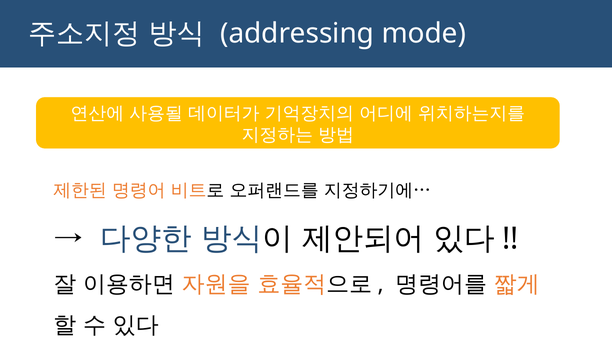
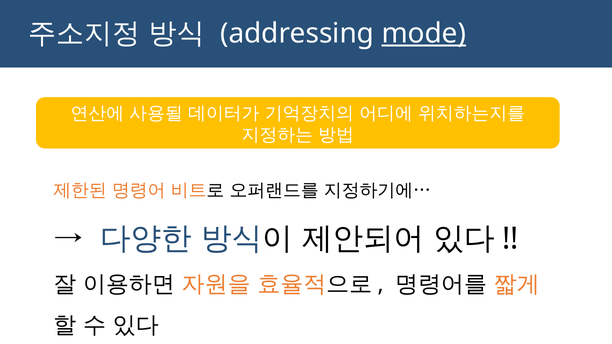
mode underline: none -> present
